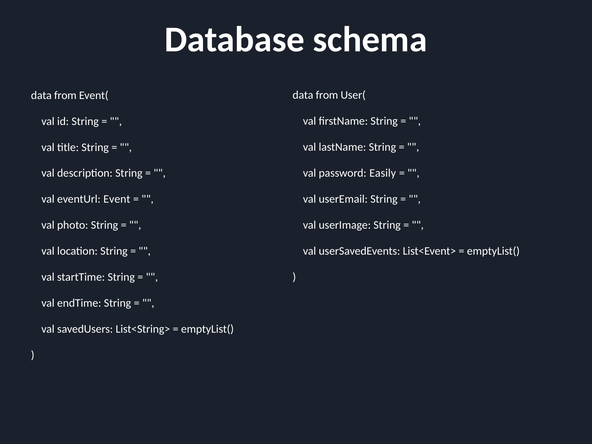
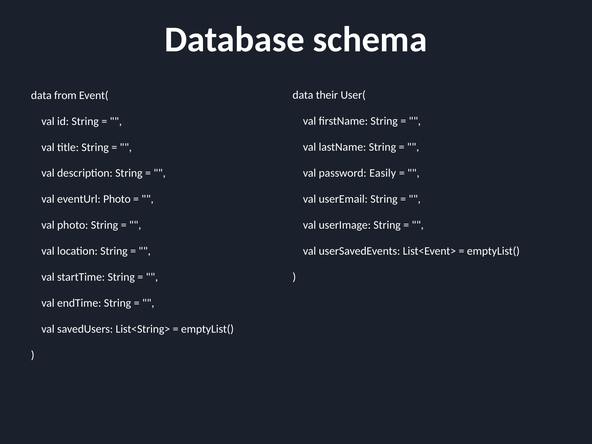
from at (327, 95): from -> their
eventUrl Event: Event -> Photo
